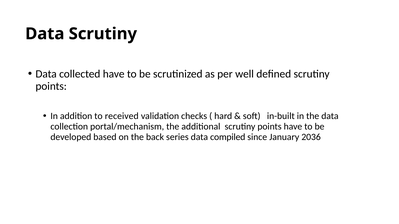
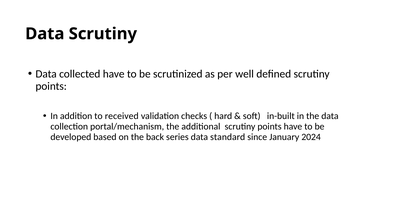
compiled: compiled -> standard
2036: 2036 -> 2024
